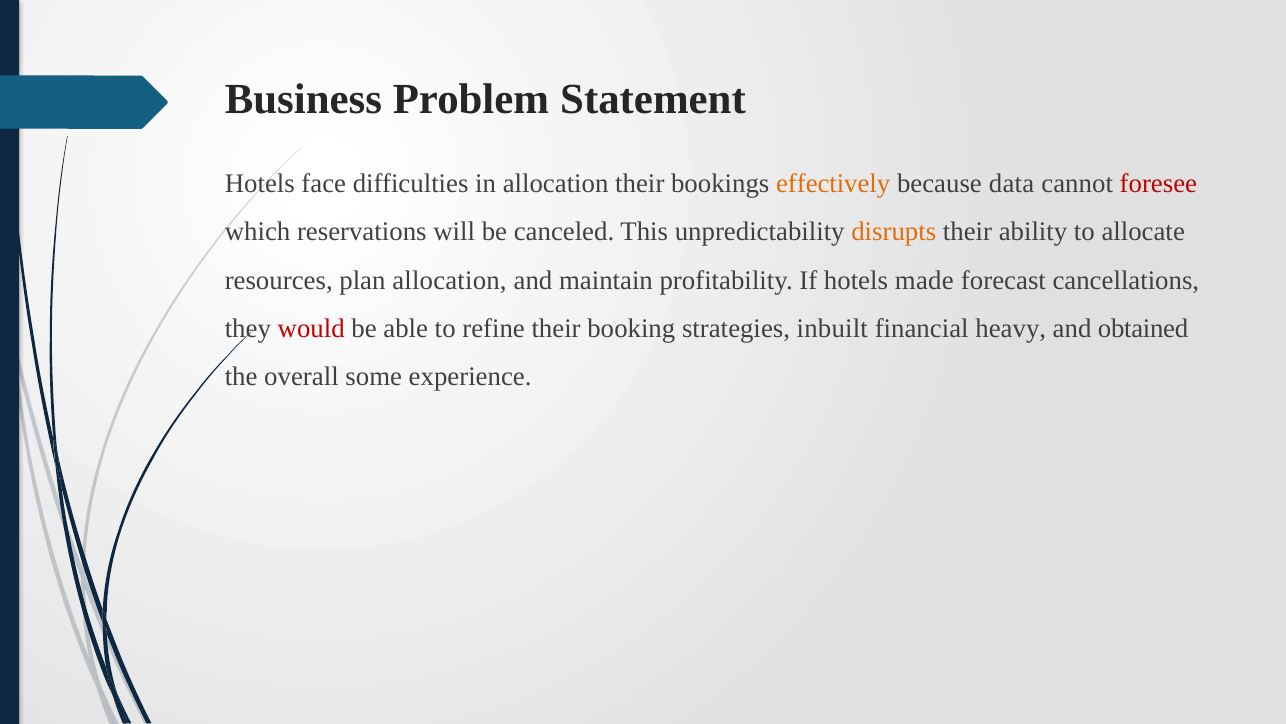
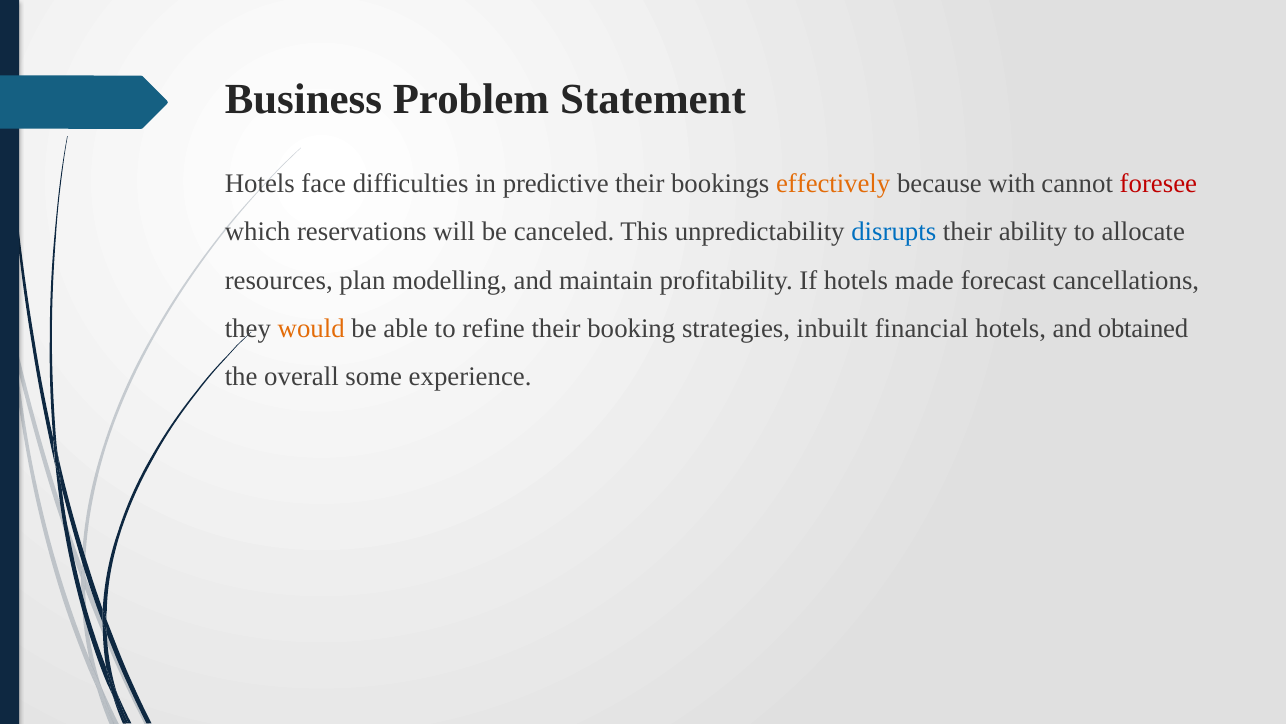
in allocation: allocation -> predictive
data: data -> with
disrupts colour: orange -> blue
plan allocation: allocation -> modelling
would colour: red -> orange
financial heavy: heavy -> hotels
